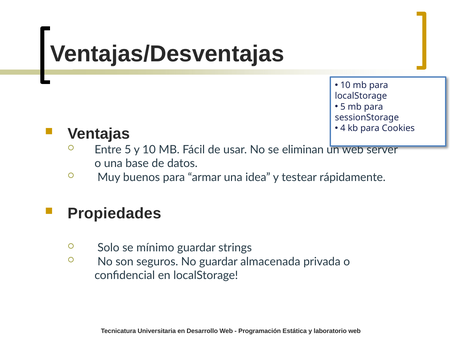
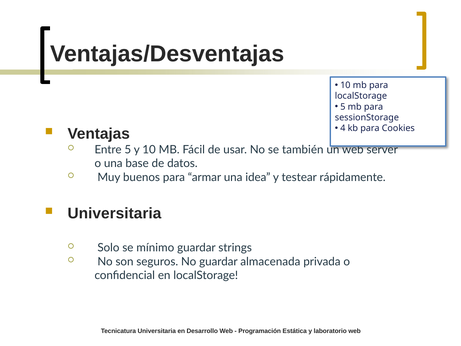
eliminan: eliminan -> también
Propiedades at (114, 213): Propiedades -> Universitaria
